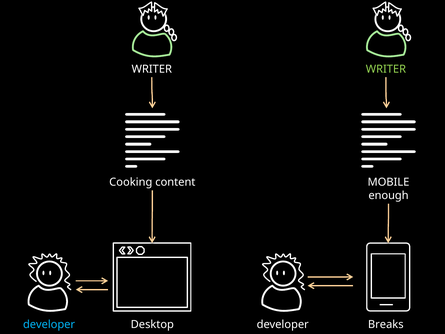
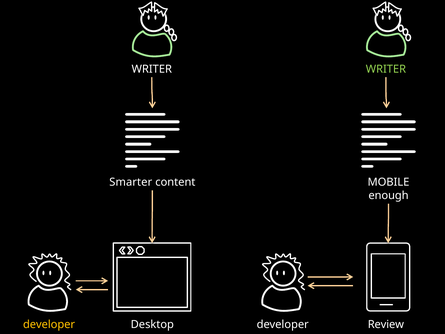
Cooking: Cooking -> Smarter
developer at (49, 324) colour: light blue -> yellow
Breaks: Breaks -> Review
